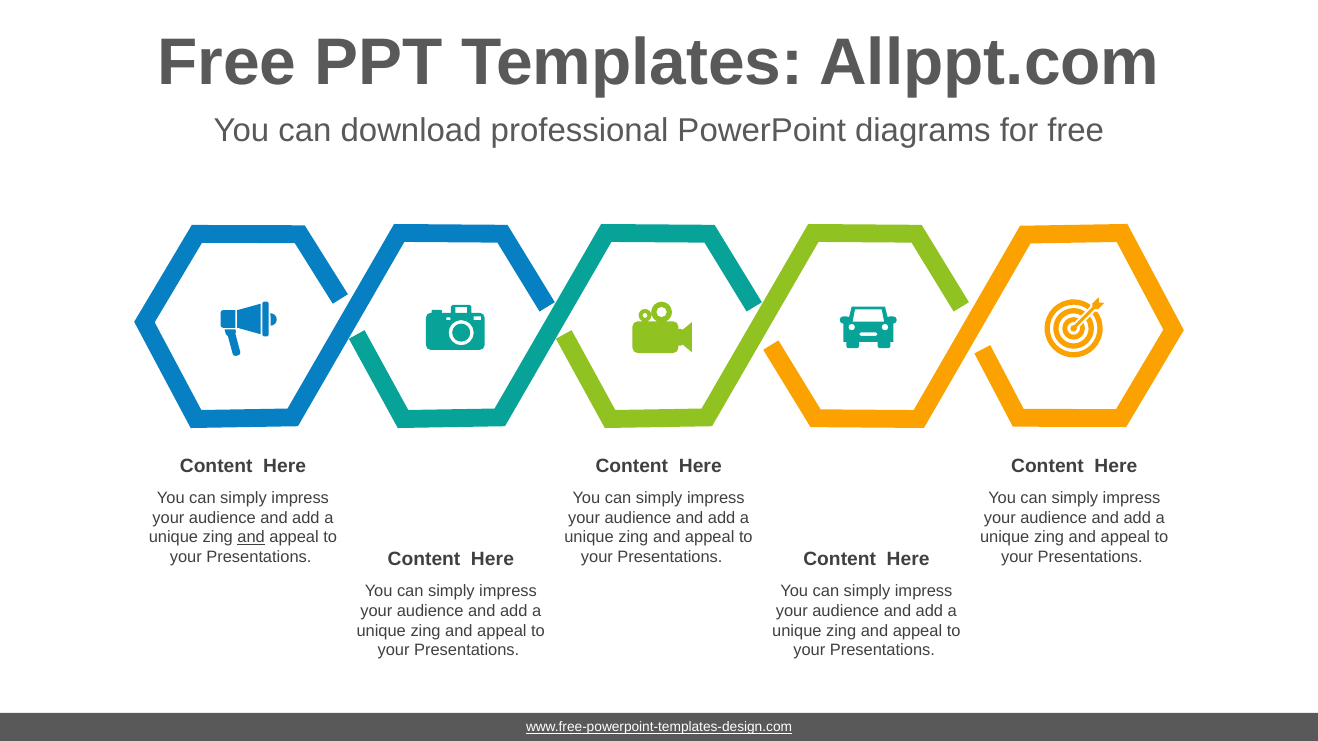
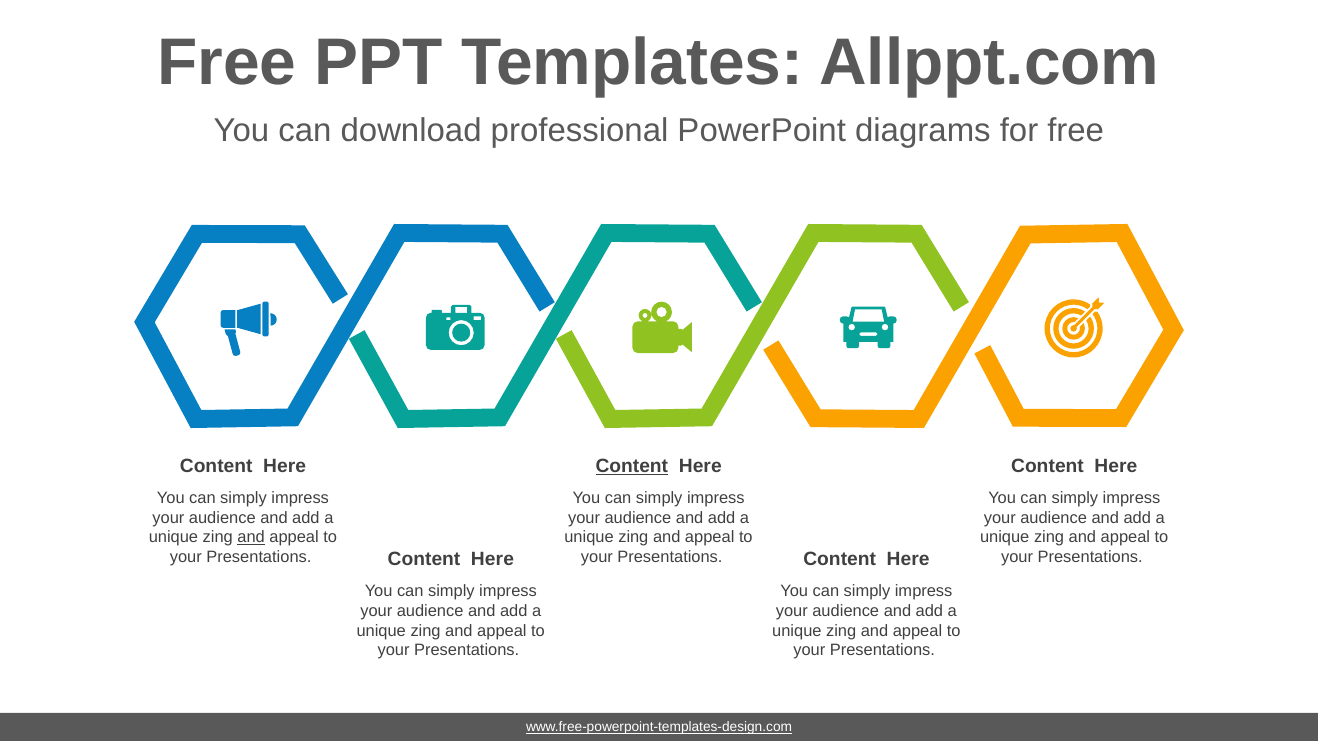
Content at (632, 466) underline: none -> present
